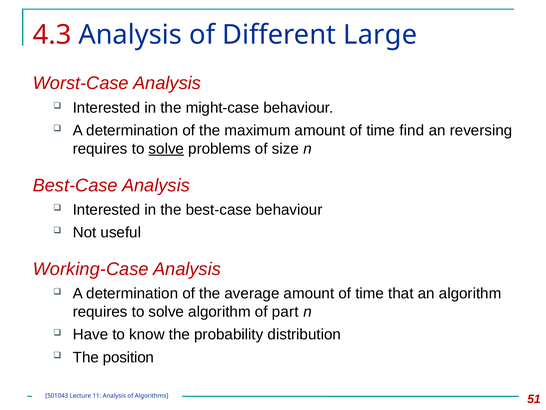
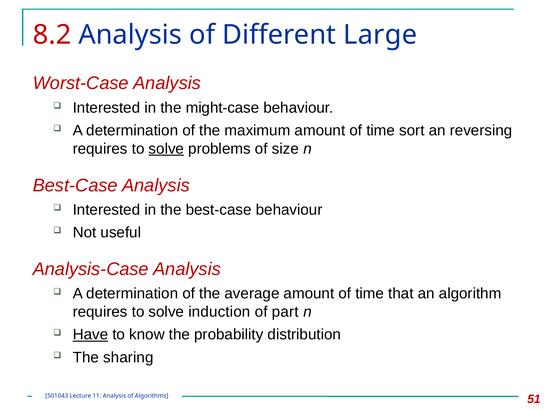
4.3: 4.3 -> 8.2
find: find -> sort
Working-Case: Working-Case -> Analysis-Case
solve algorithm: algorithm -> induction
Have underline: none -> present
position: position -> sharing
